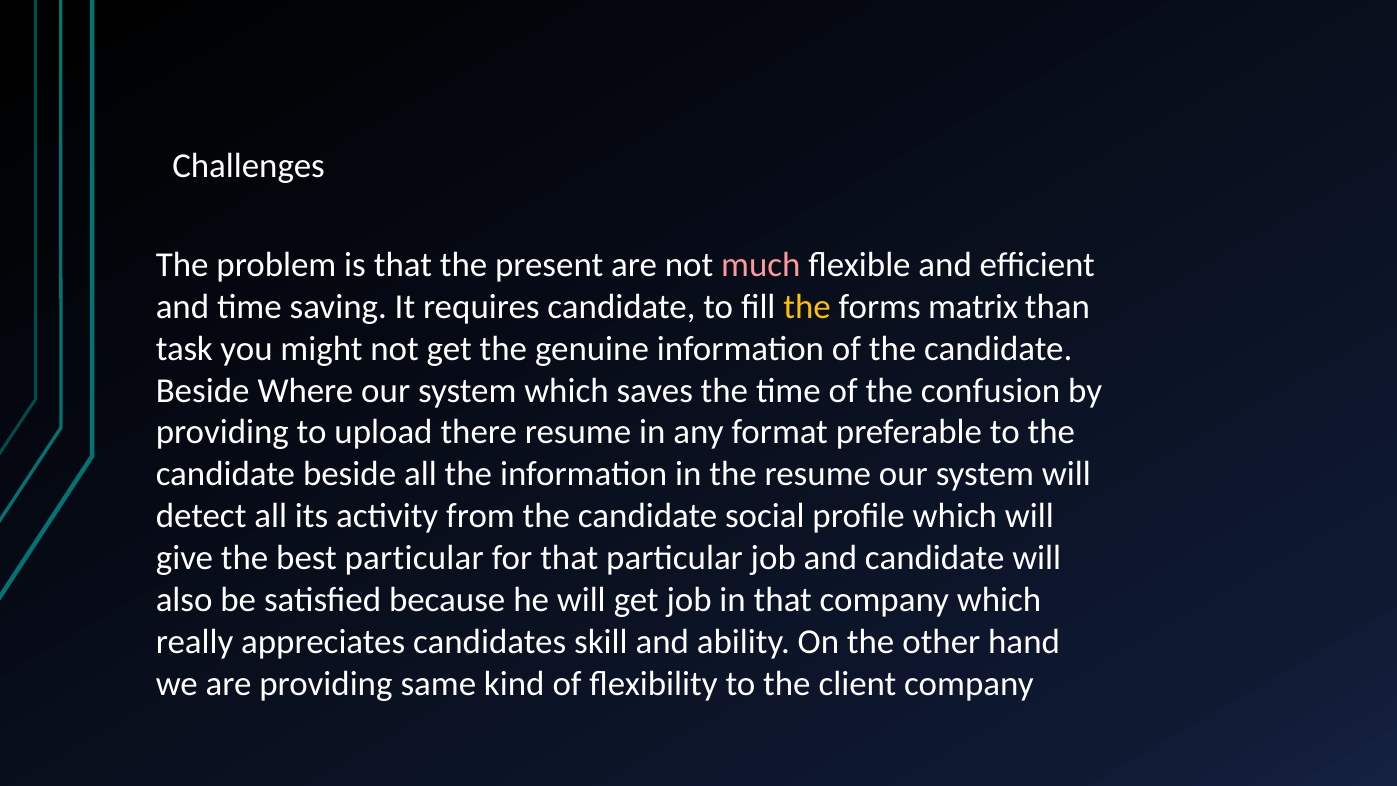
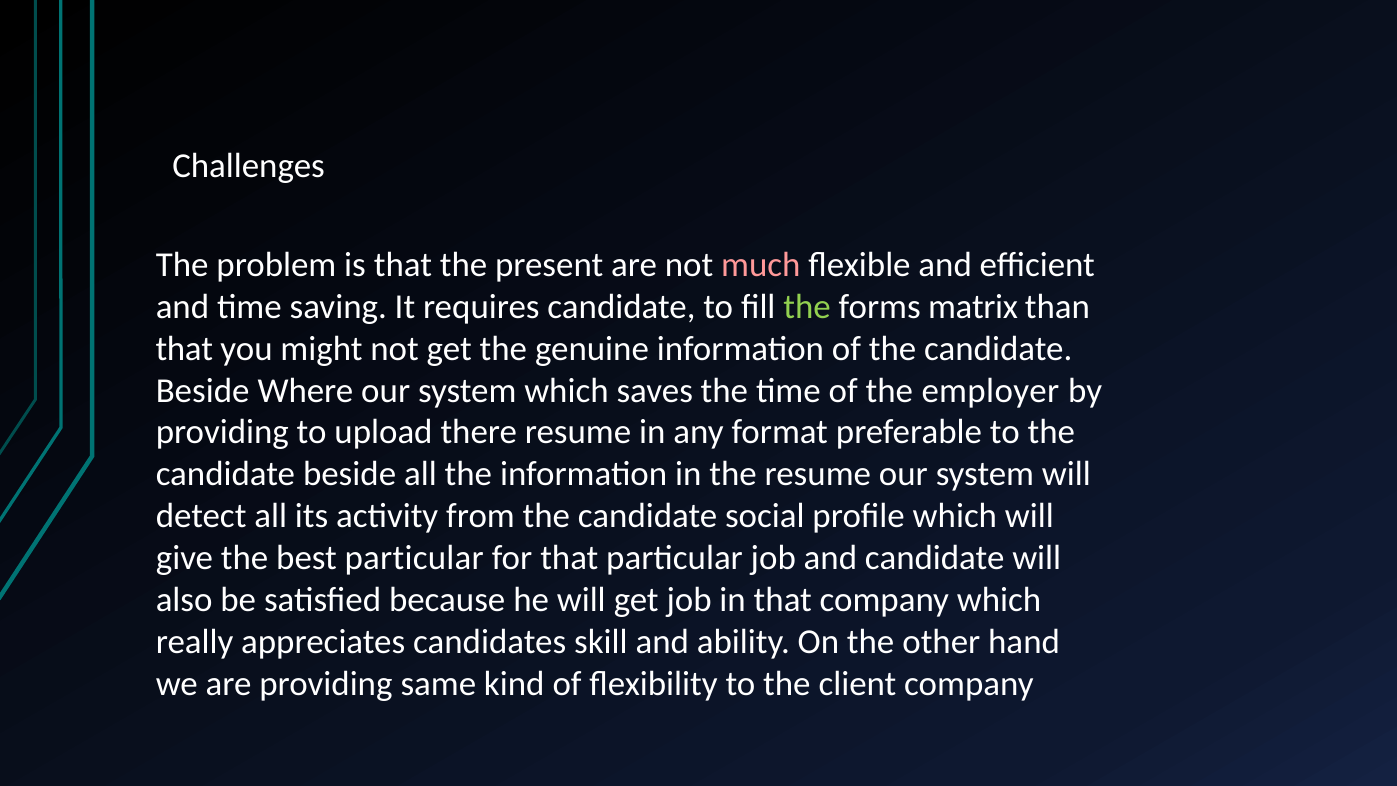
the at (807, 307) colour: yellow -> light green
task at (184, 349): task -> that
confusion: confusion -> employer
